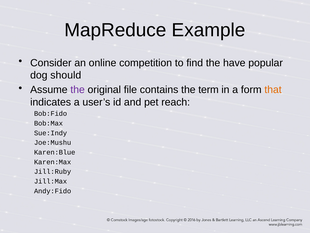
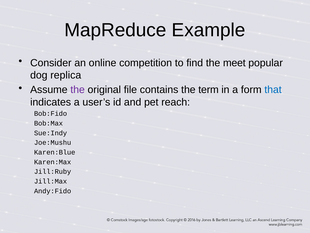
have: have -> meet
should: should -> replica
that colour: orange -> blue
